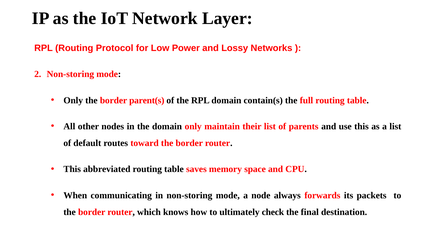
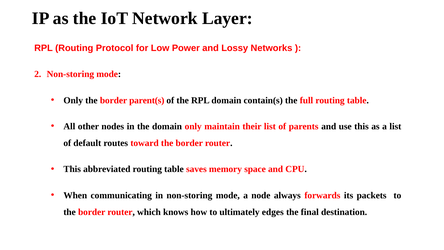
check: check -> edges
